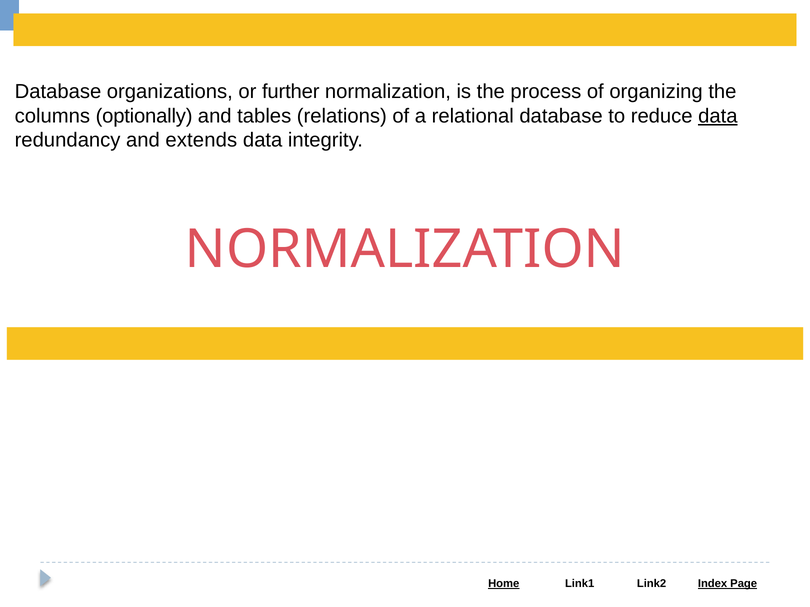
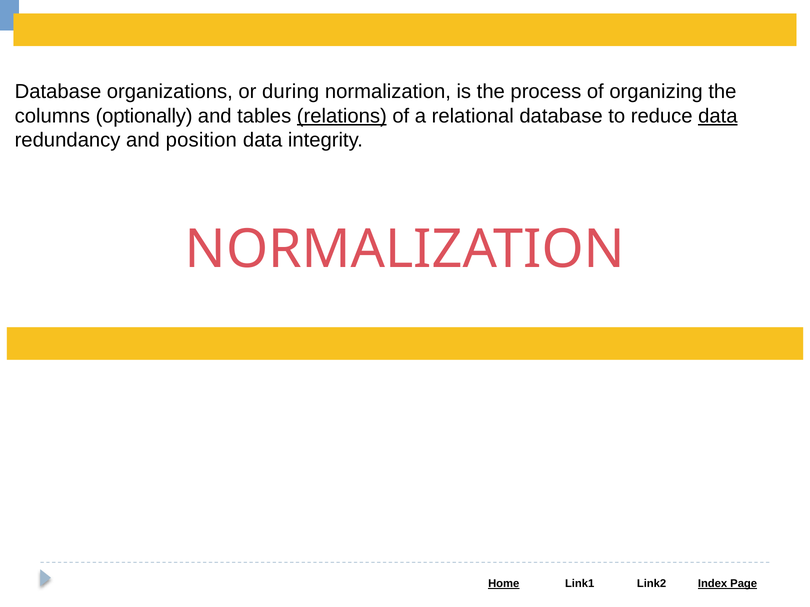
further: further -> during
relations underline: none -> present
extends: extends -> position
